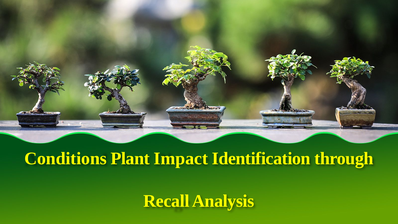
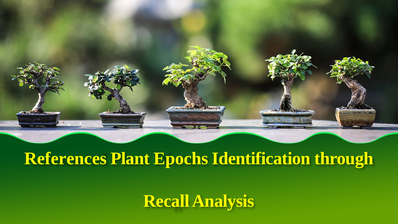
Conditions: Conditions -> References
Impact: Impact -> Epochs
